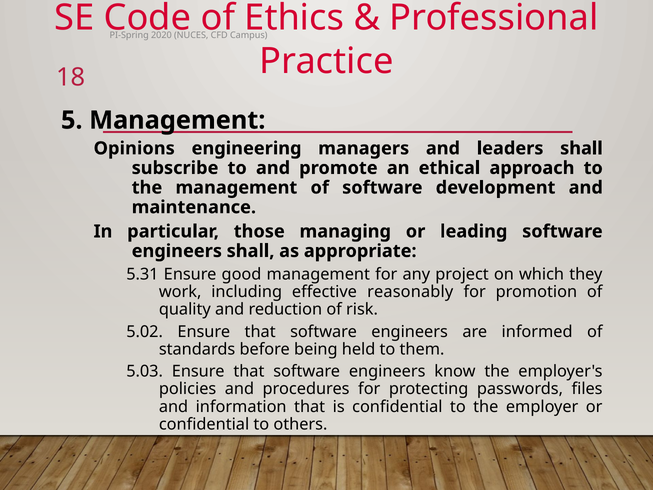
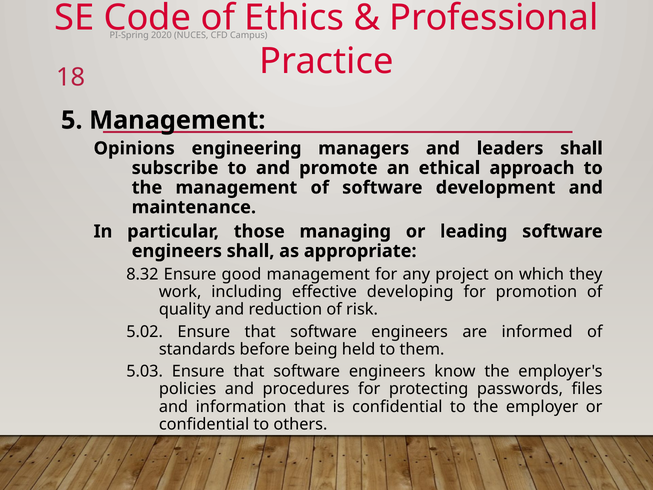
5.31: 5.31 -> 8.32
reasonably: reasonably -> developing
